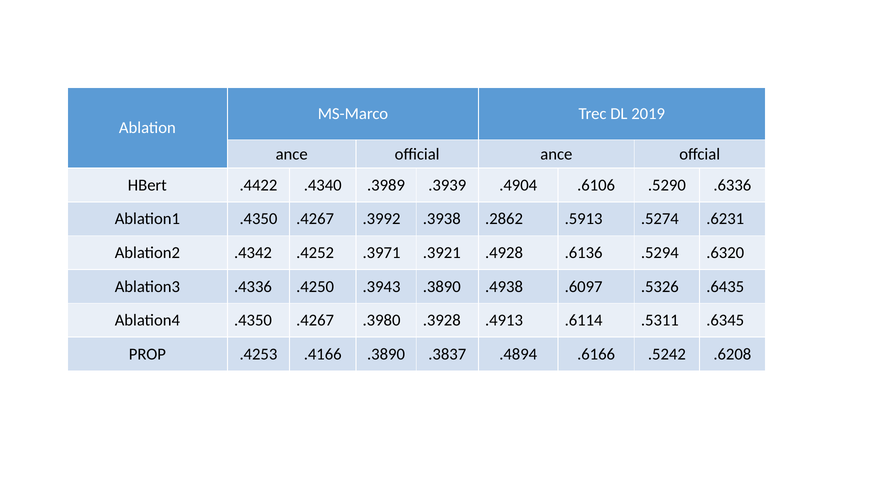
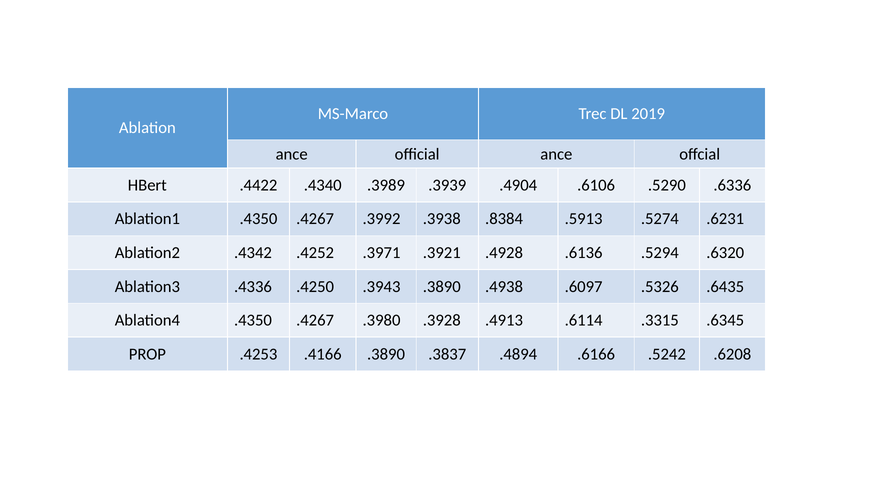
.2862: .2862 -> .8384
.5311: .5311 -> .3315
